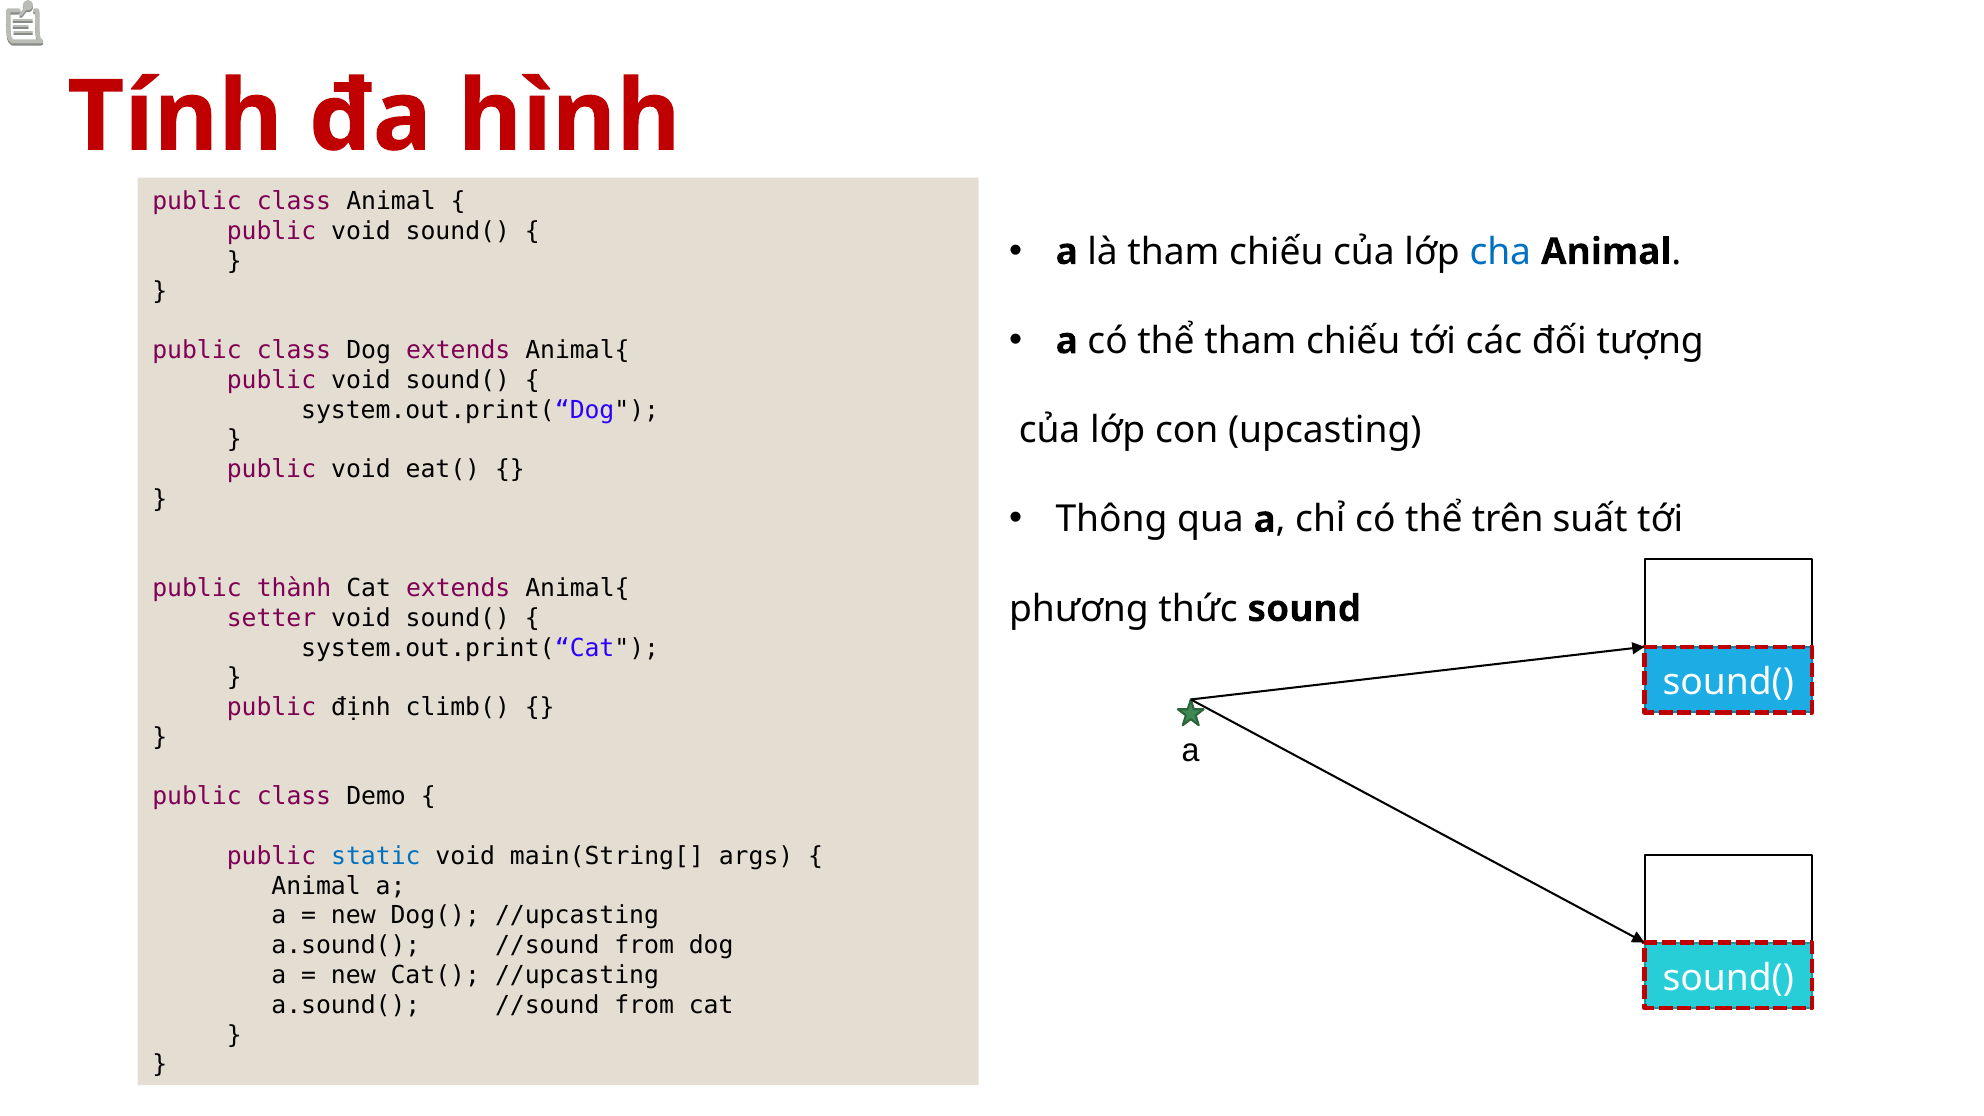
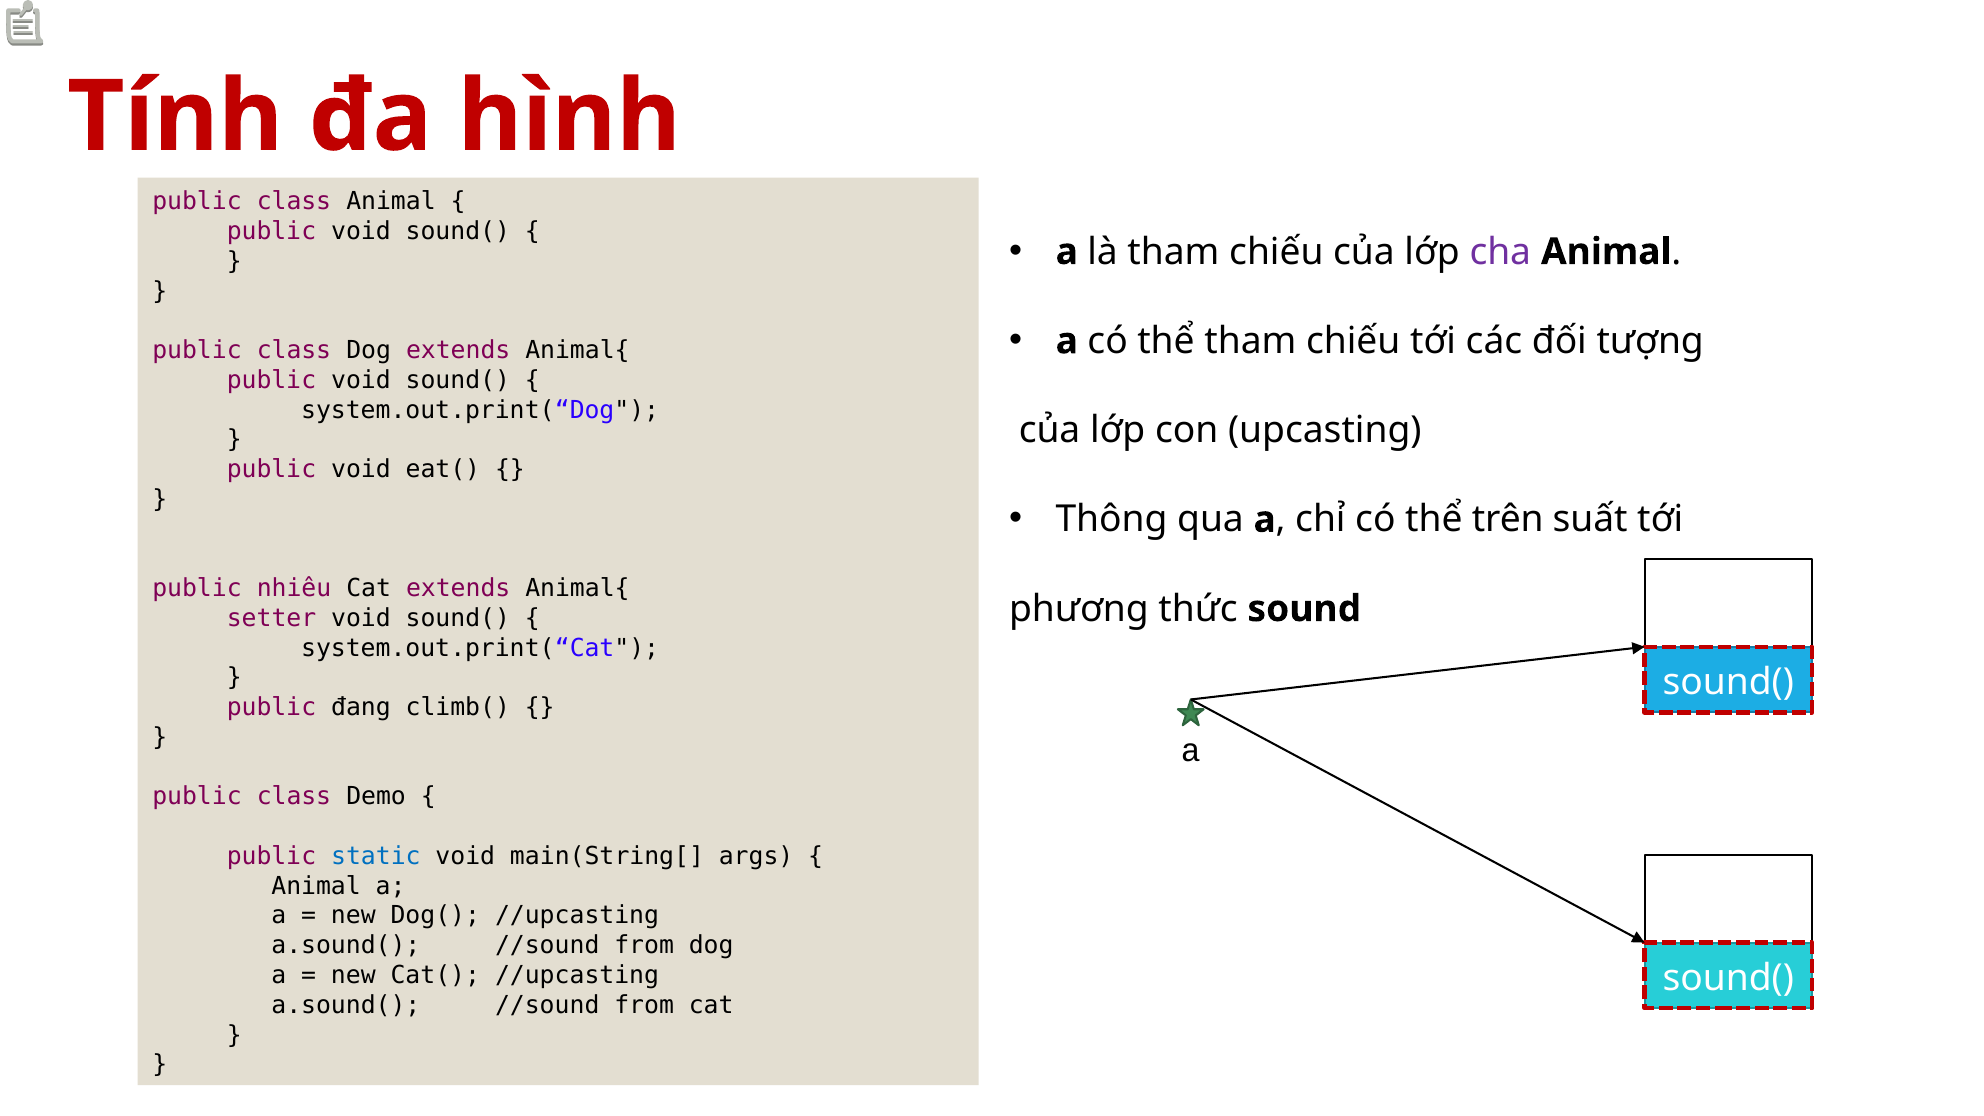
cha colour: blue -> purple
thành: thành -> nhiêu
định: định -> đang
